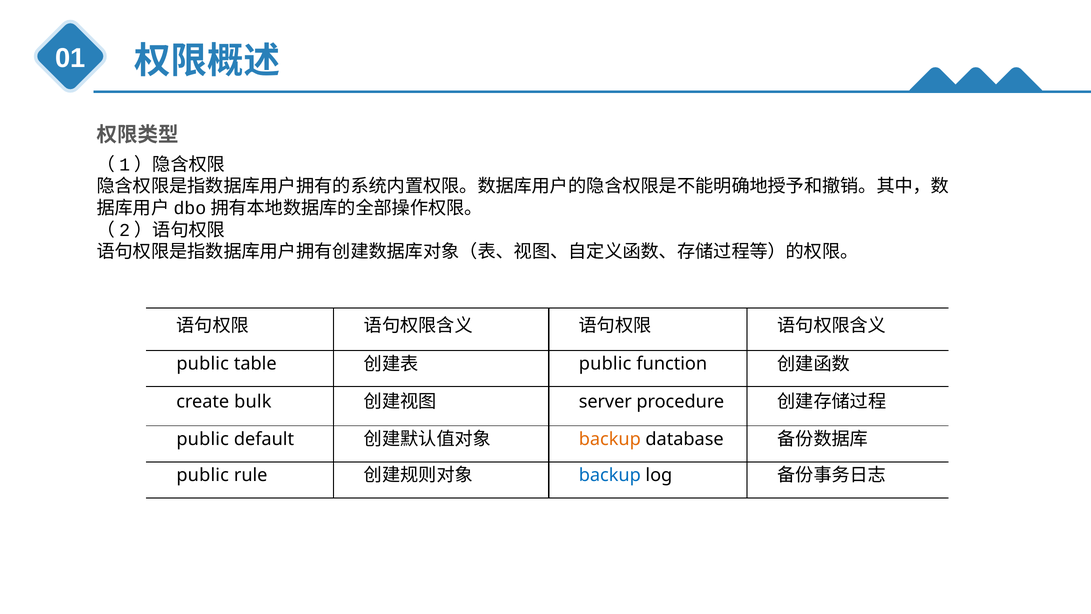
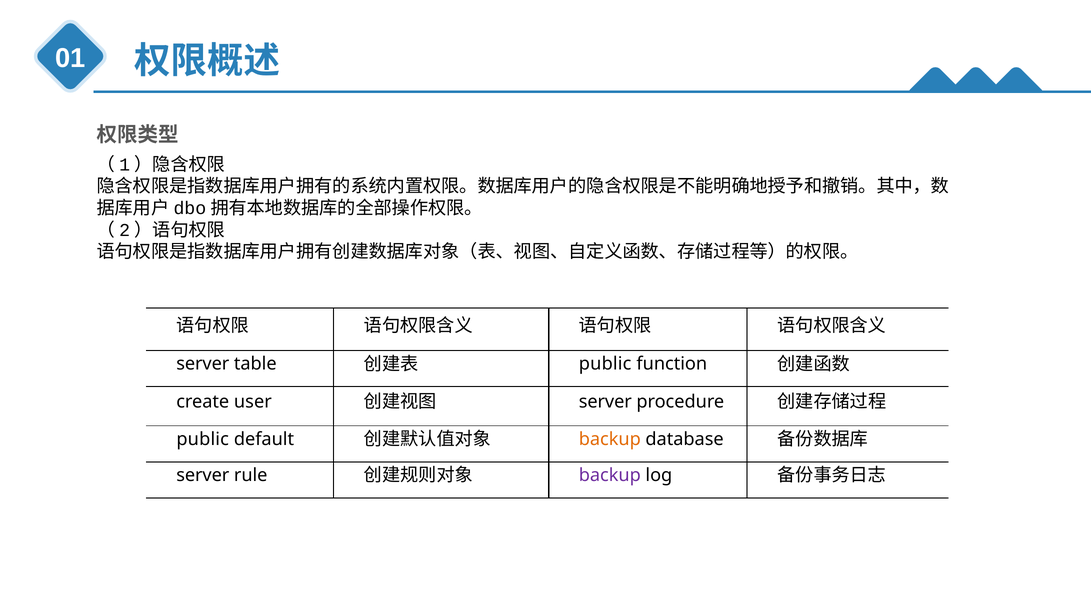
public at (203, 364): public -> server
bulk: bulk -> user
public at (203, 475): public -> server
backup at (610, 475) colour: blue -> purple
